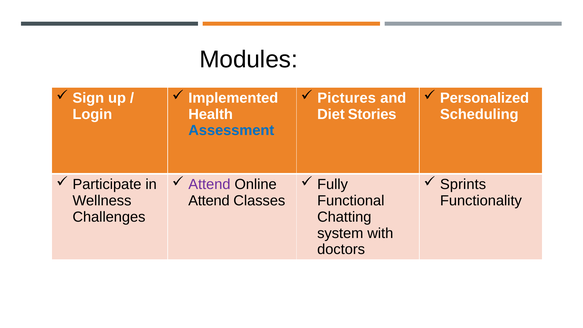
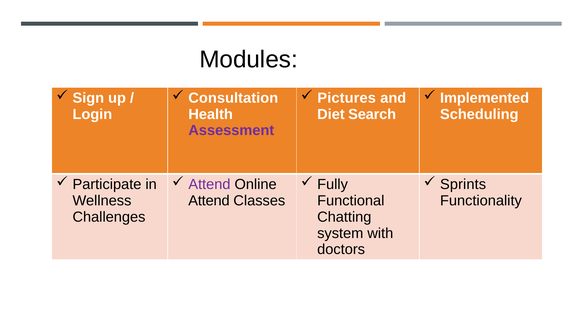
Implemented: Implemented -> Consultation
Personalized: Personalized -> Implemented
Stories: Stories -> Search
Assessment colour: blue -> purple
